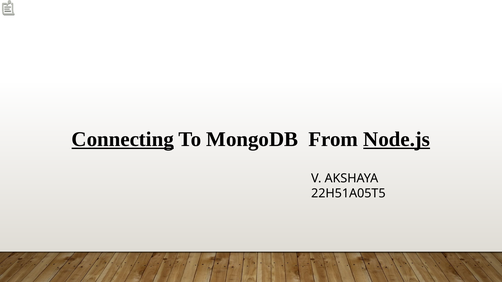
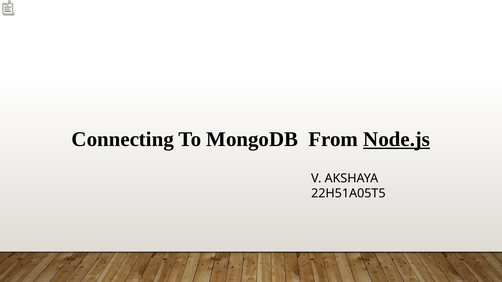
Connecting underline: present -> none
